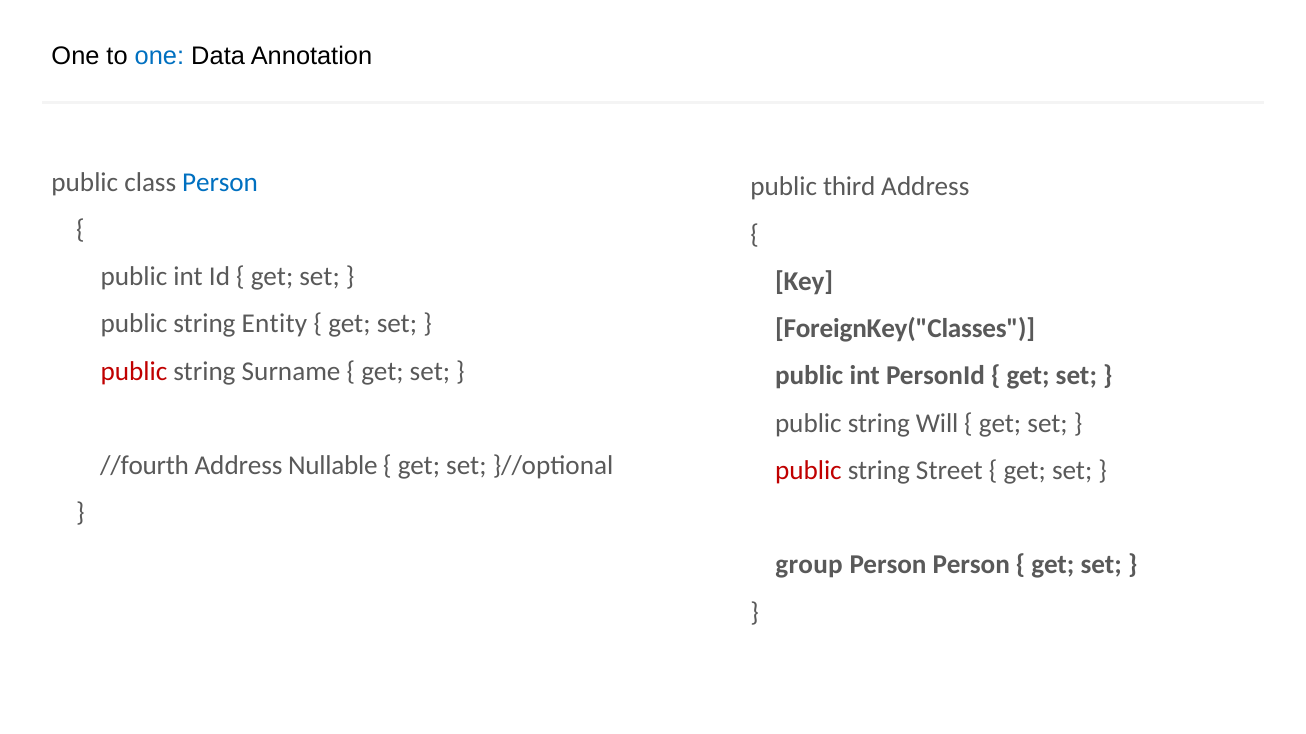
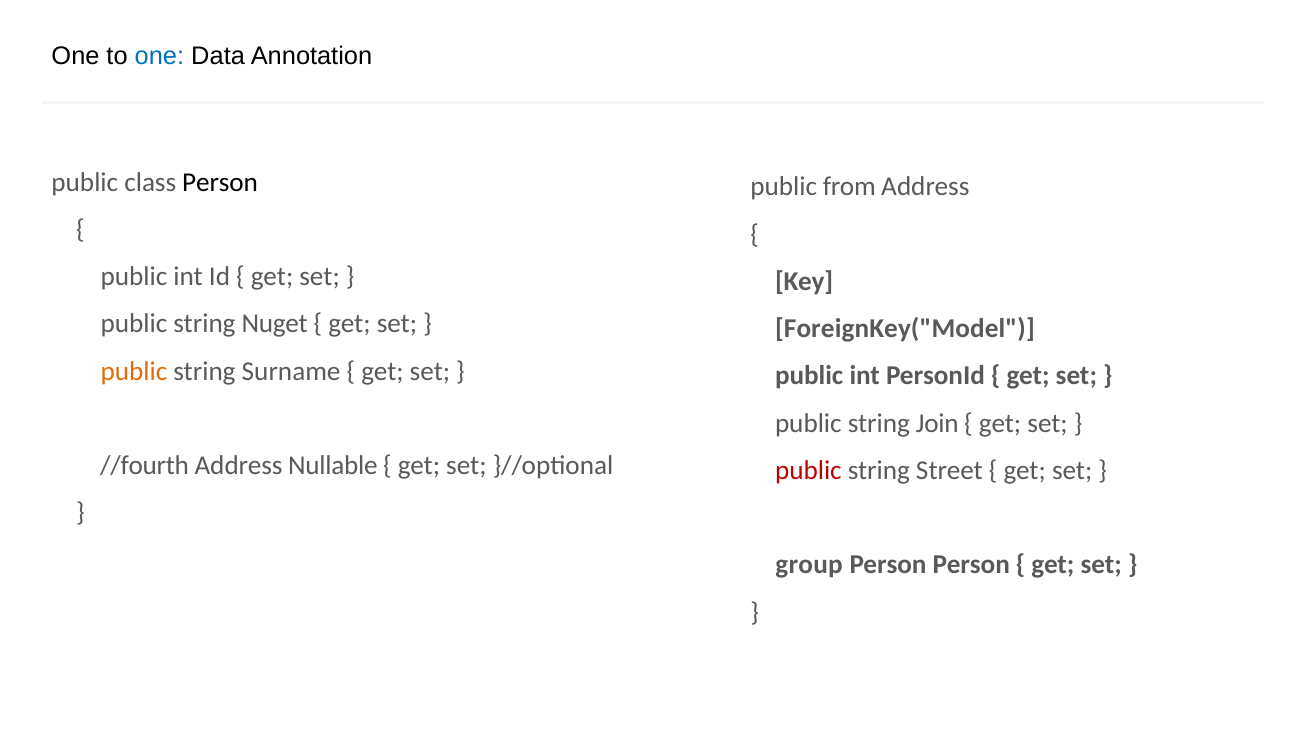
Person at (220, 182) colour: blue -> black
third: third -> from
Entity: Entity -> Nuget
ForeignKey("Classes: ForeignKey("Classes -> ForeignKey("Model
public at (134, 371) colour: red -> orange
Will: Will -> Join
